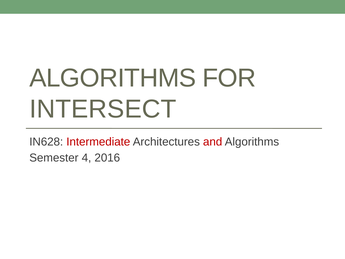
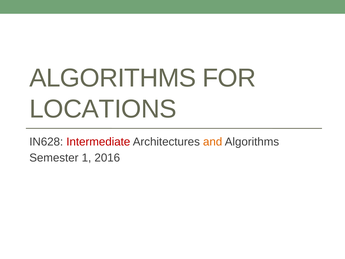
INTERSECT: INTERSECT -> LOCATIONS
and colour: red -> orange
4: 4 -> 1
